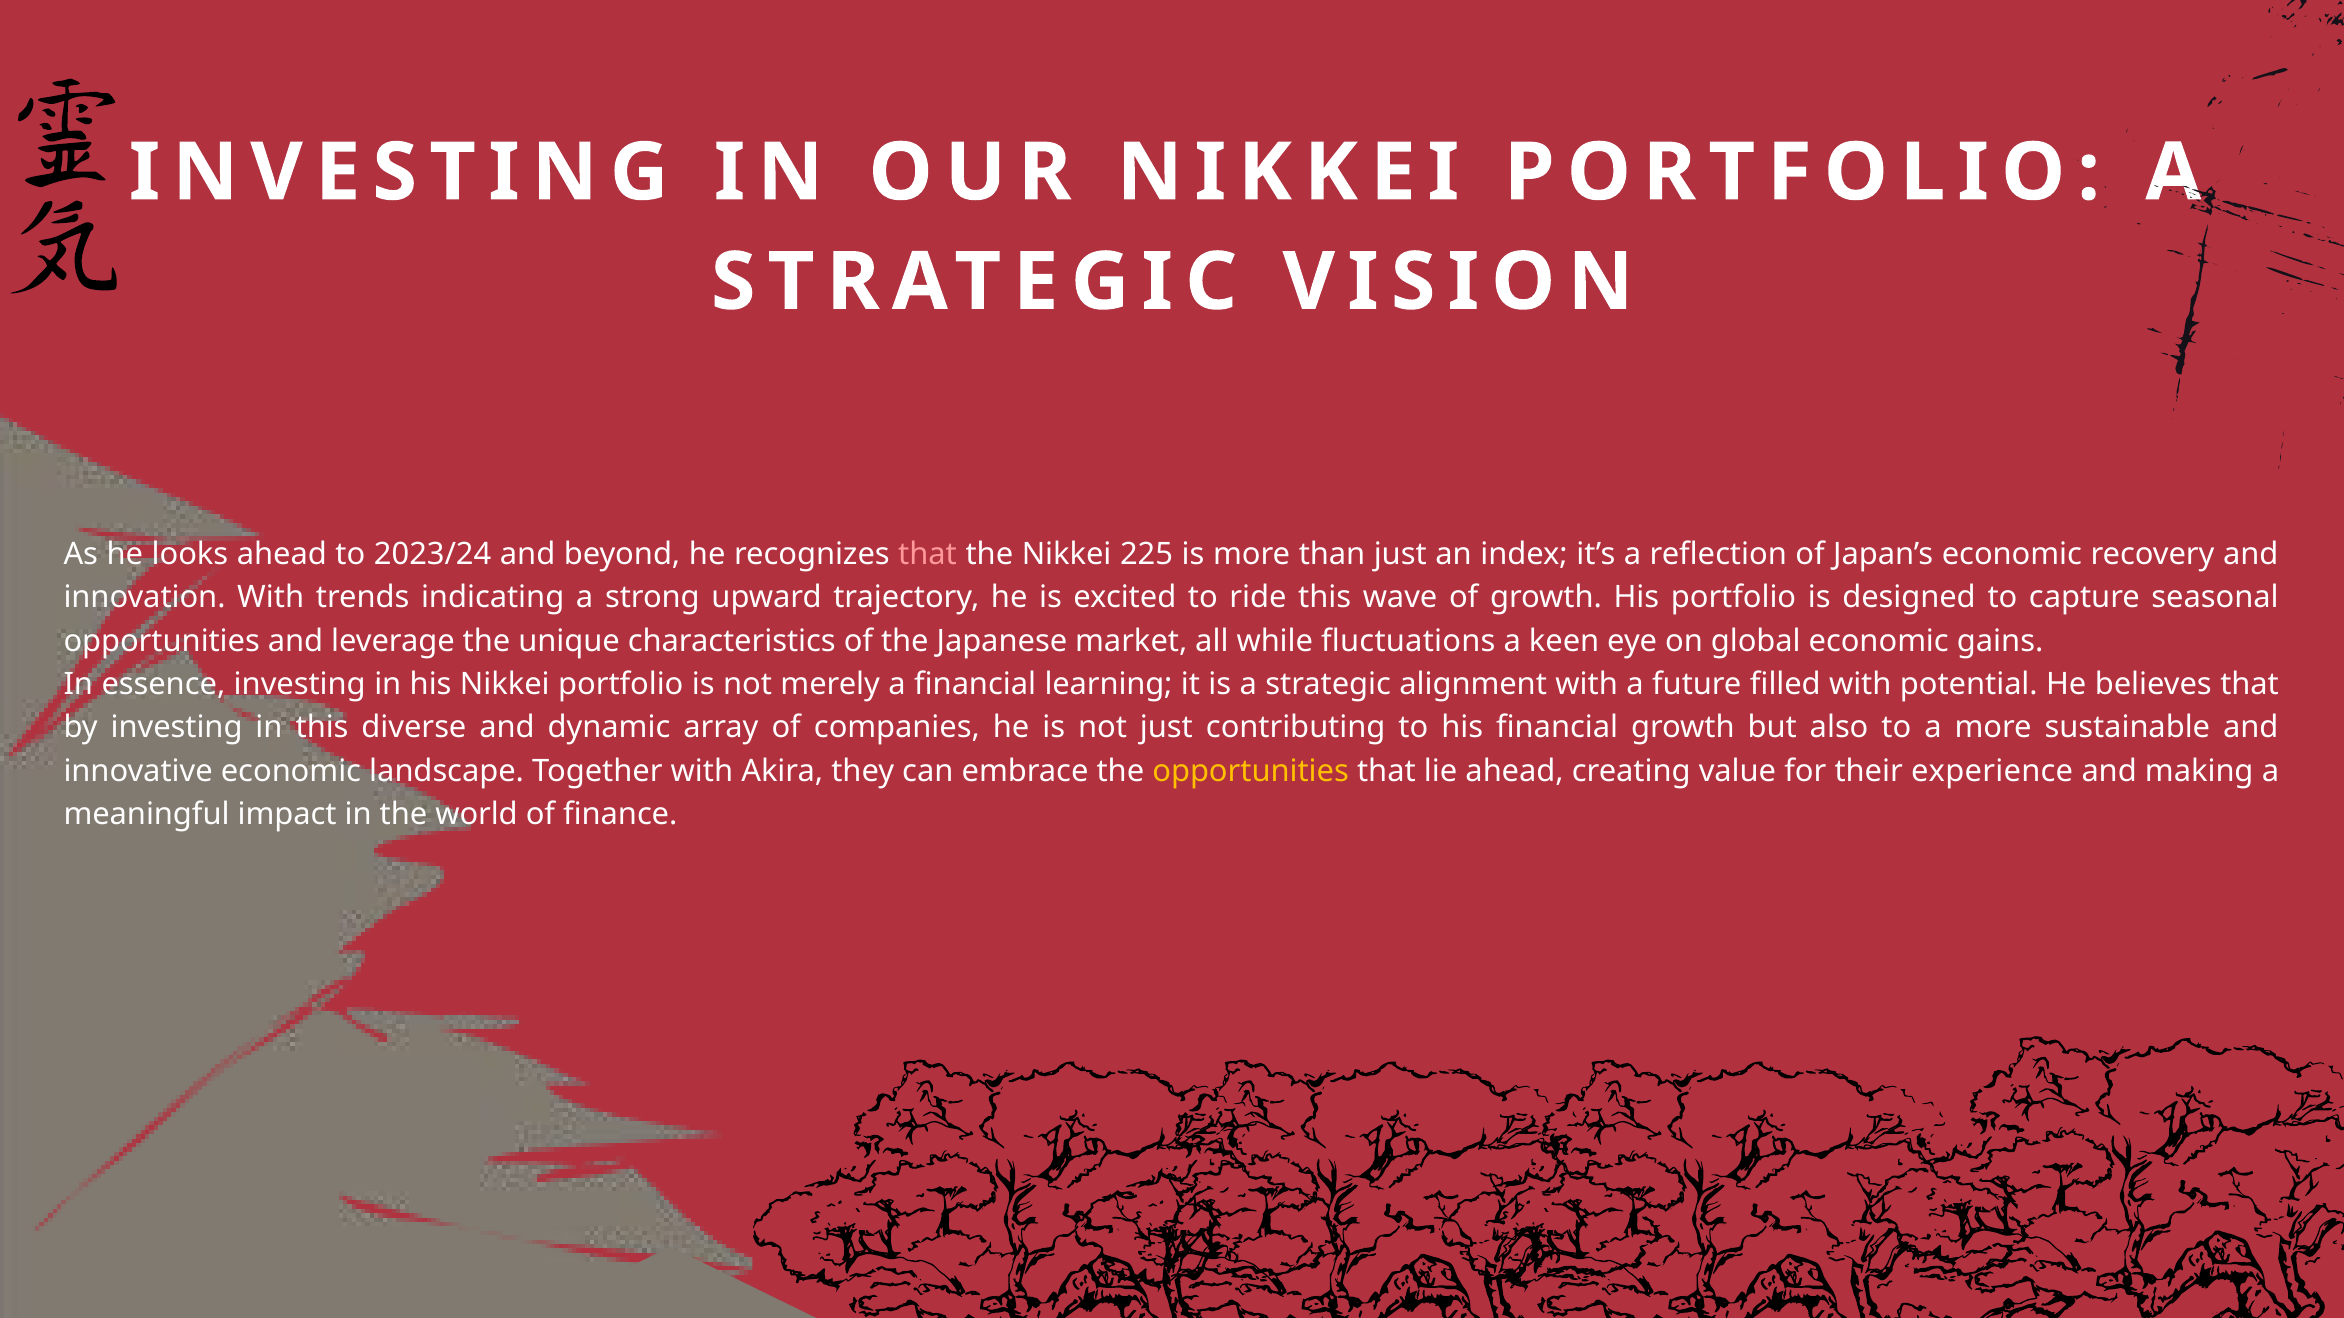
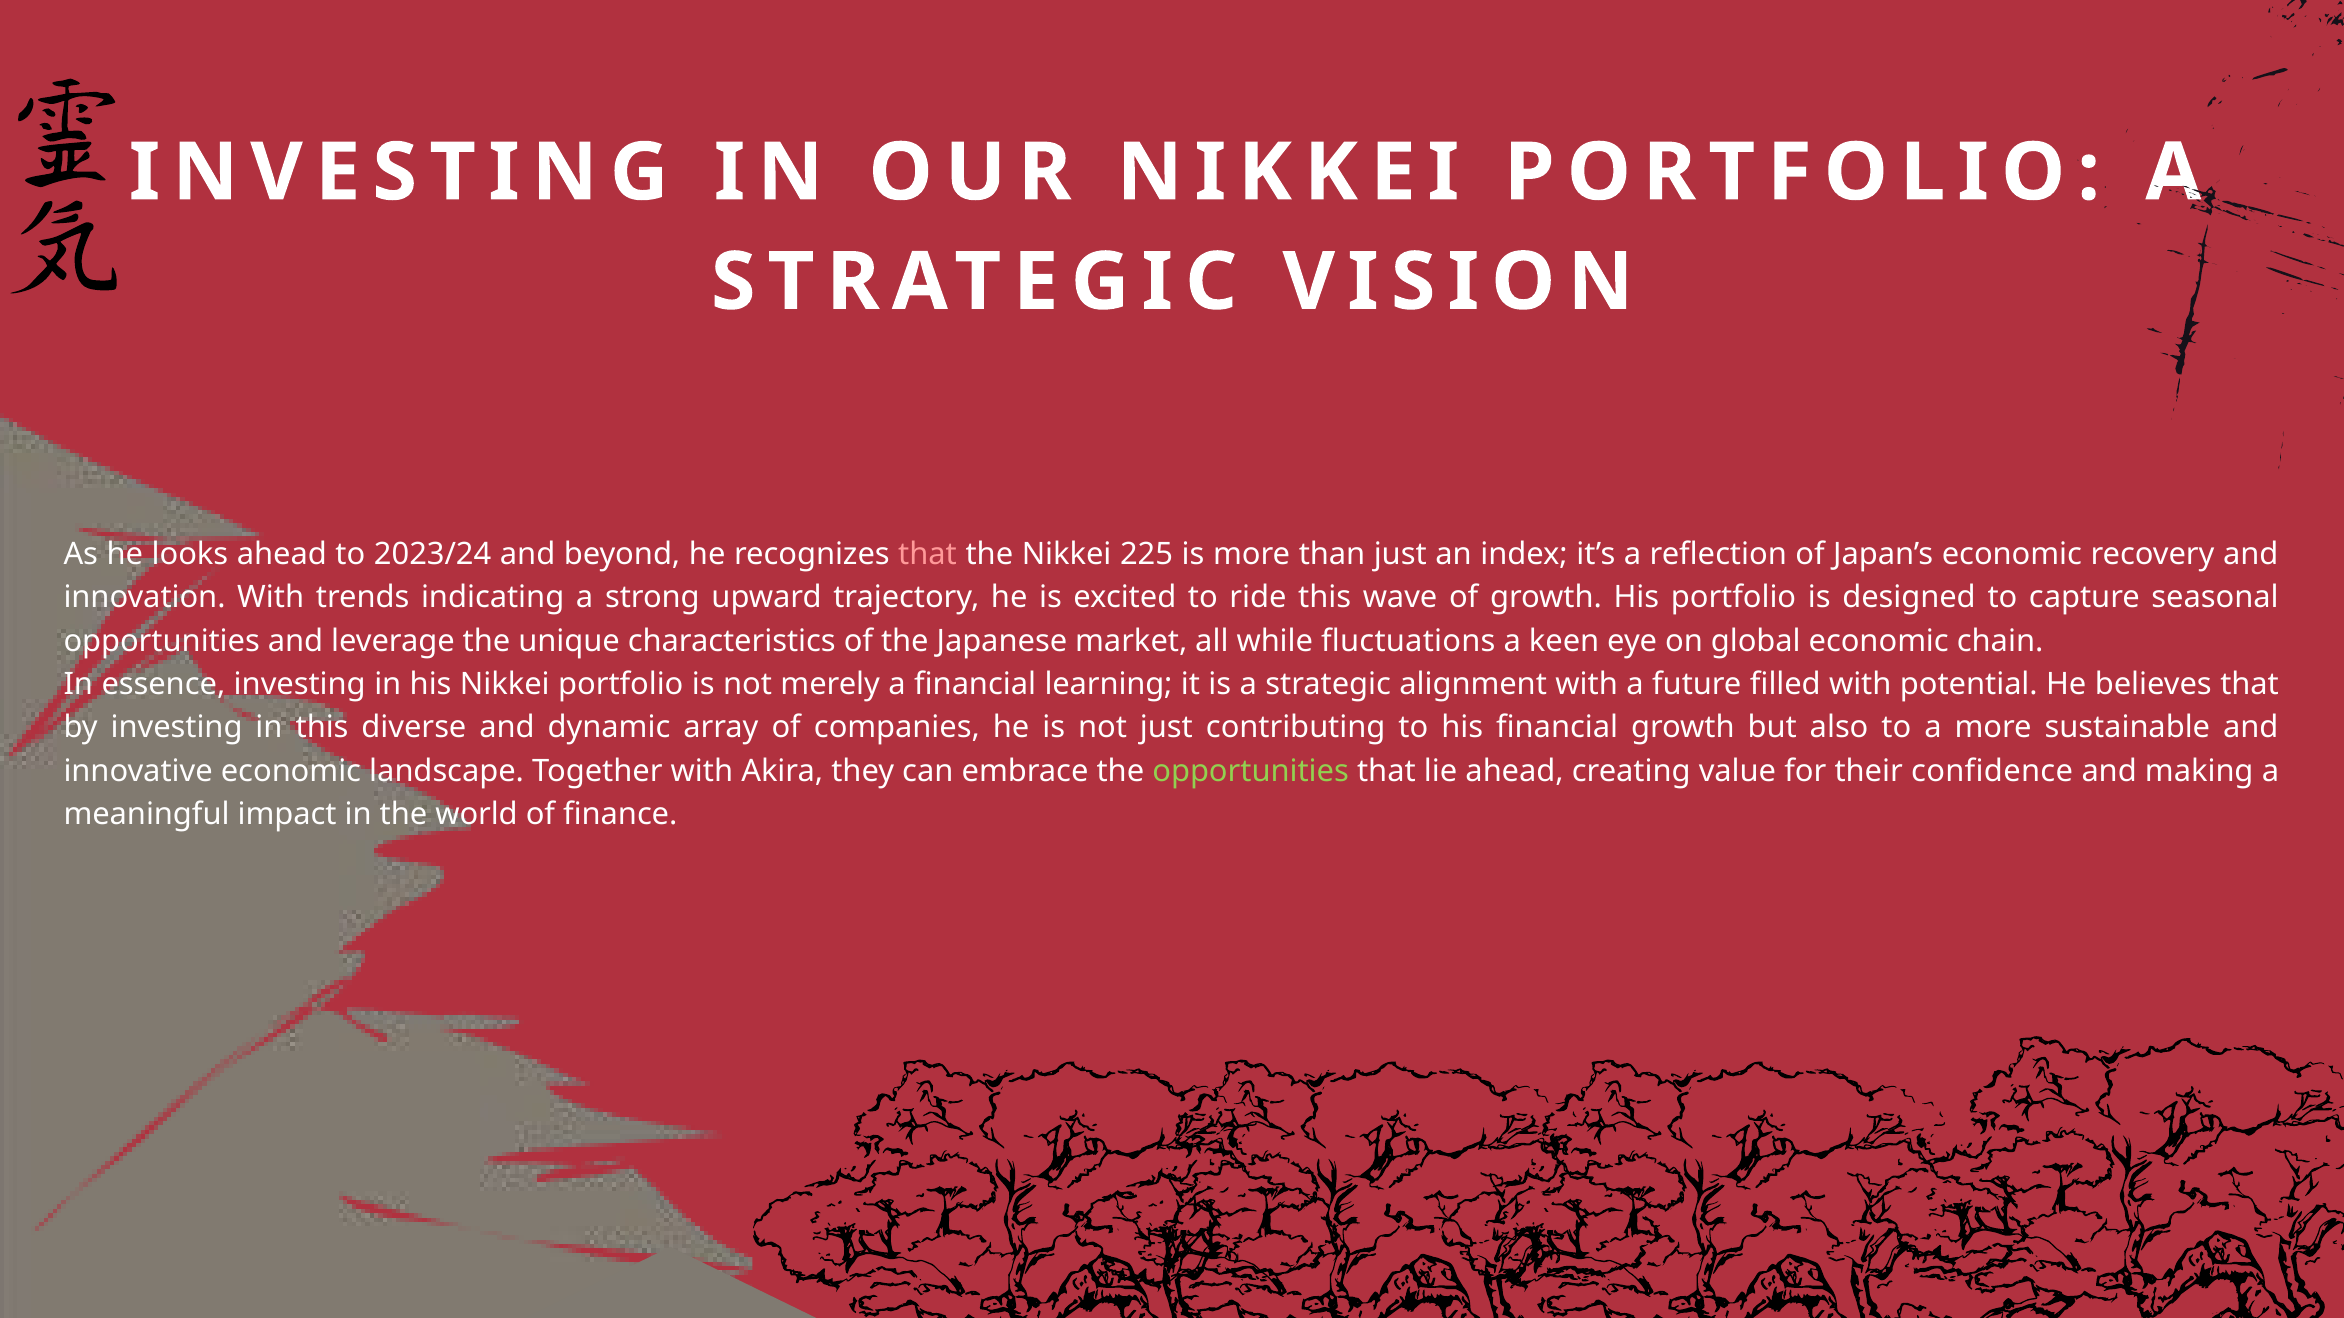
gains: gains -> chain
opportunities at (1251, 771) colour: yellow -> light green
experience: experience -> confidence
